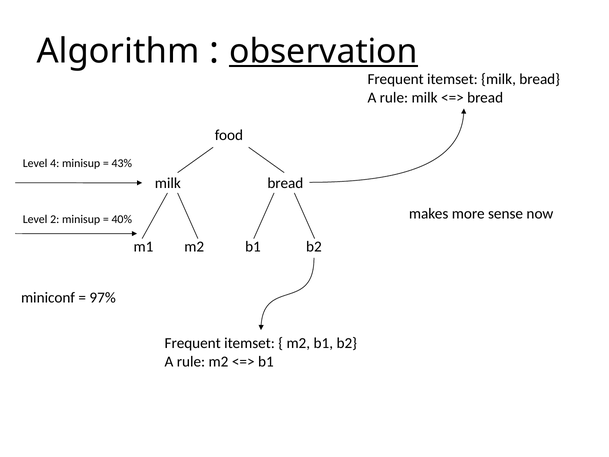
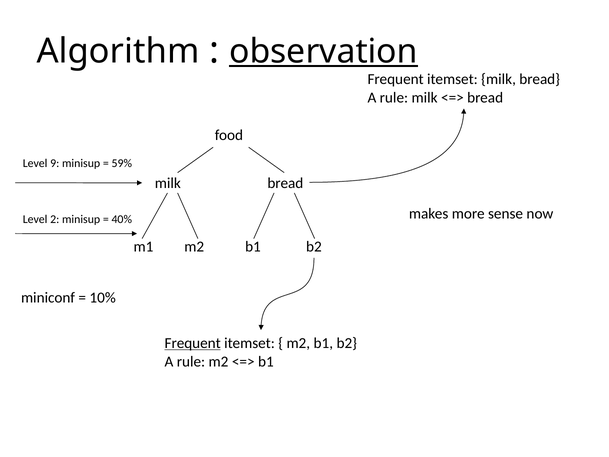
4: 4 -> 9
43%: 43% -> 59%
97%: 97% -> 10%
Frequent at (193, 343) underline: none -> present
